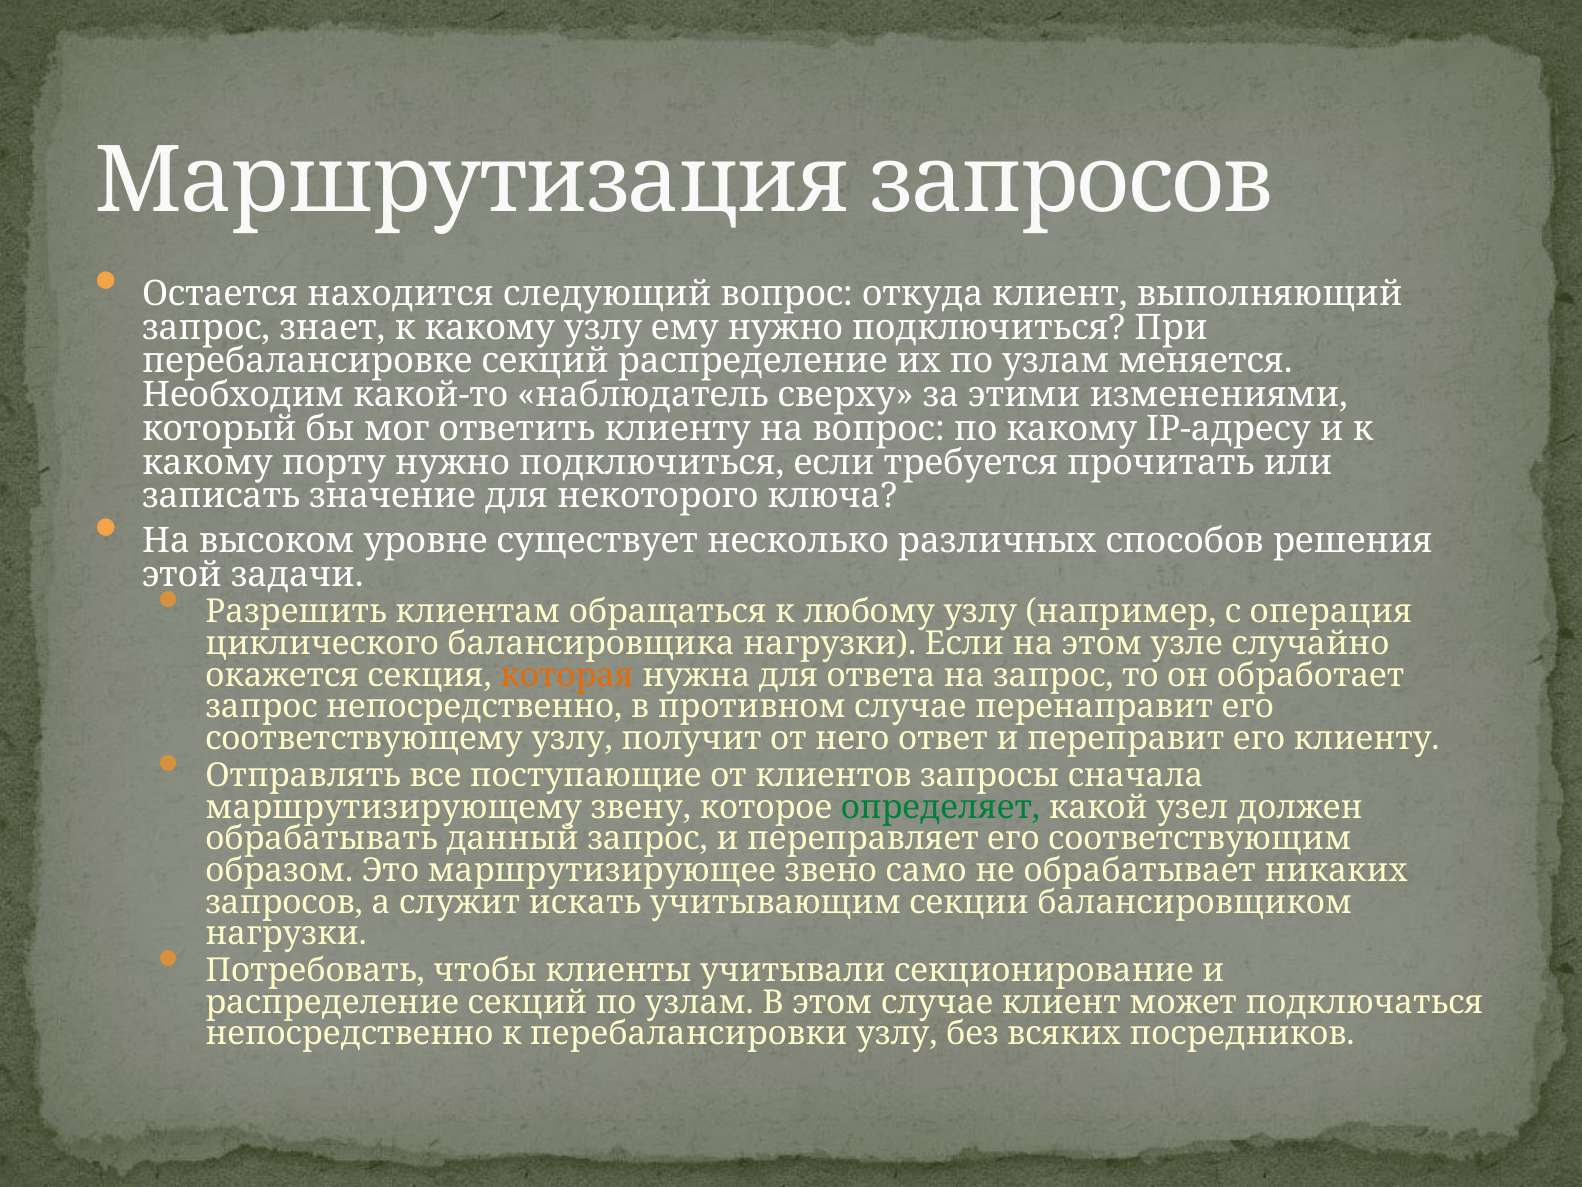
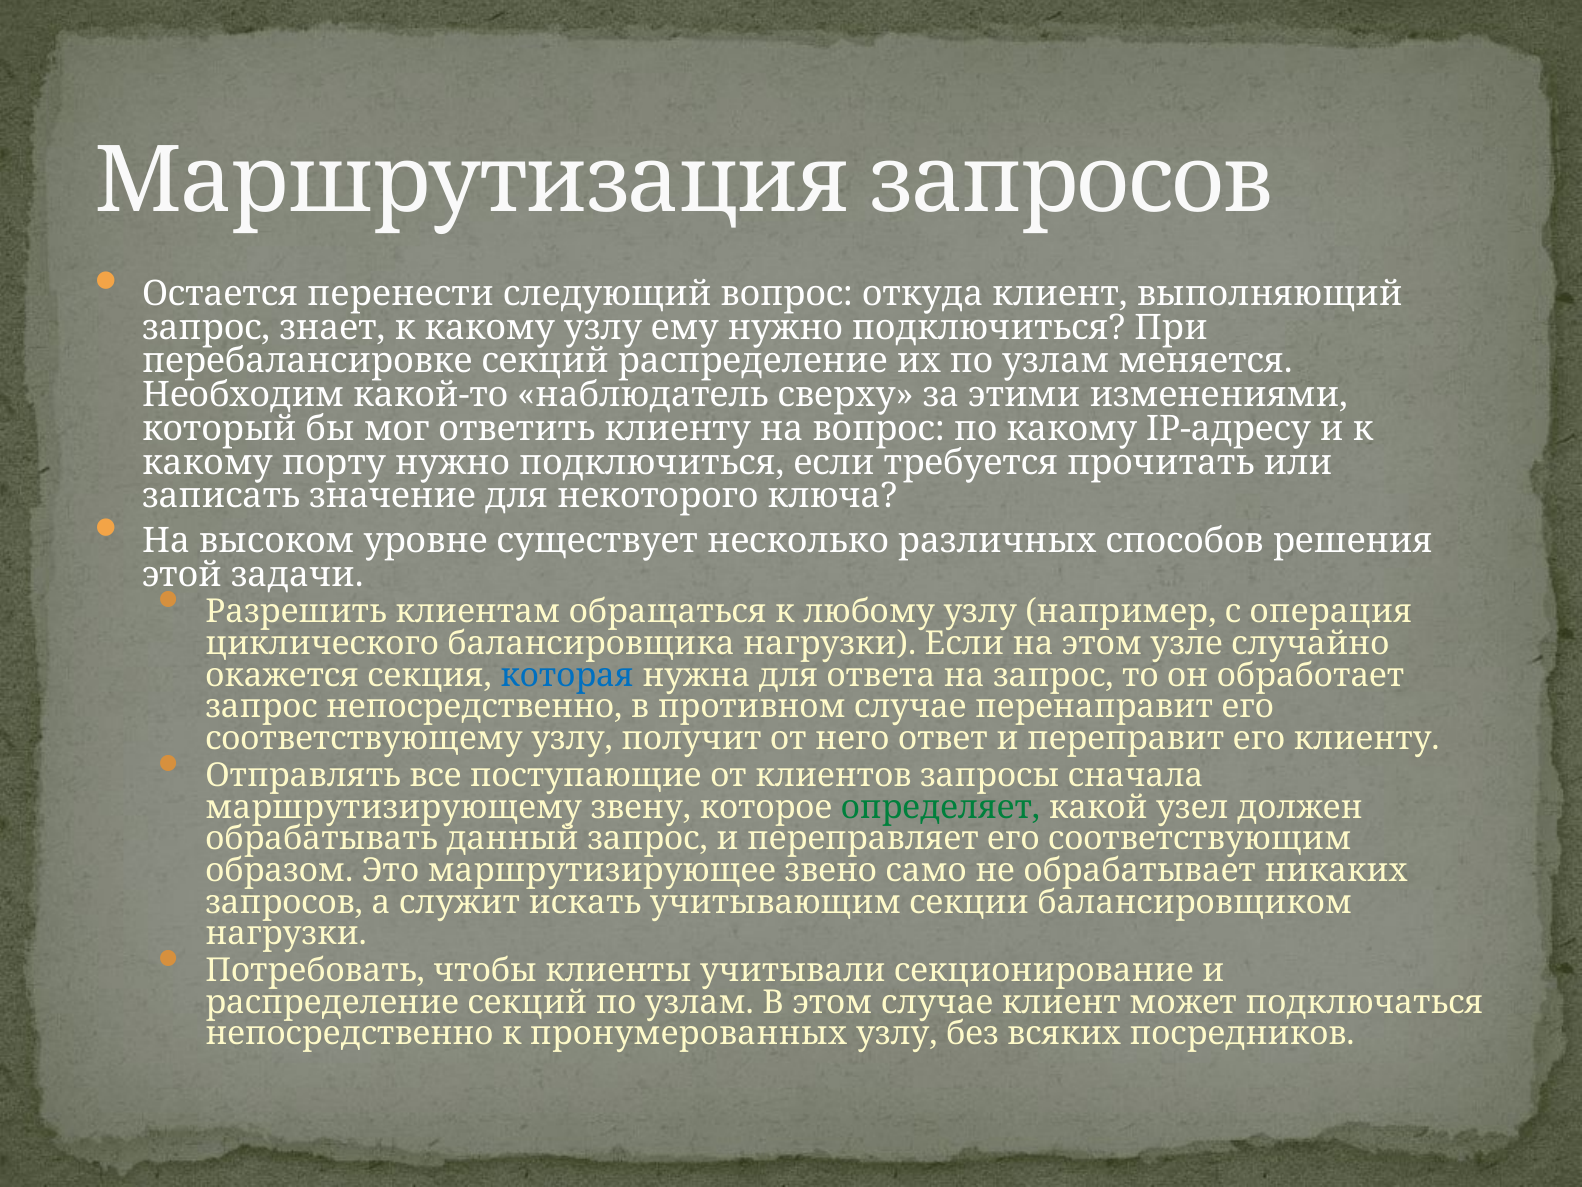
находится: находится -> перенести
которая colour: orange -> blue
перебалансировки: перебалансировки -> пронумерованных
